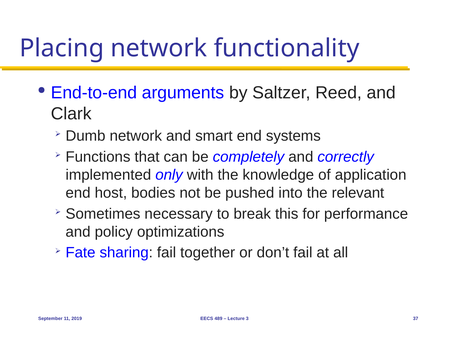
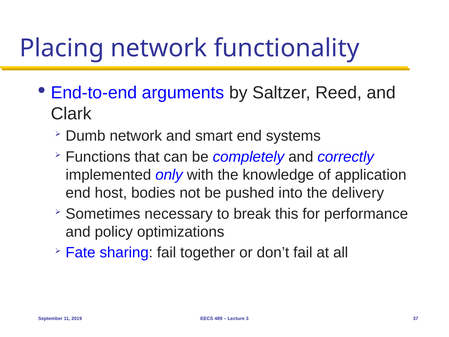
relevant: relevant -> delivery
